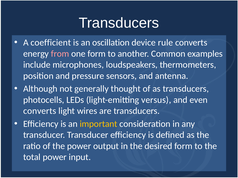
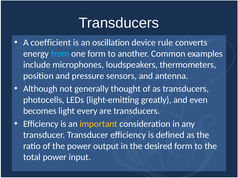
from colour: pink -> light blue
versus: versus -> greatly
converts at (40, 111): converts -> becomes
wires: wires -> every
